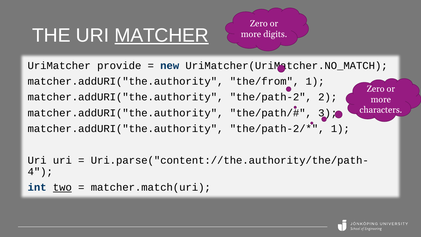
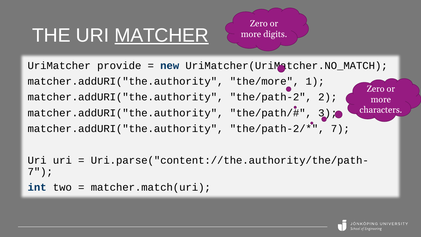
the/from: the/from -> the/more
1 at (340, 129): 1 -> 7
4 at (40, 171): 4 -> 7
two underline: present -> none
